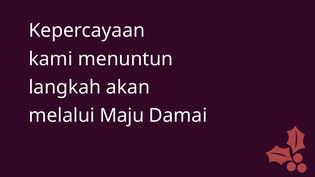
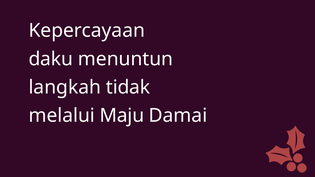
kami: kami -> daku
akan: akan -> tidak
